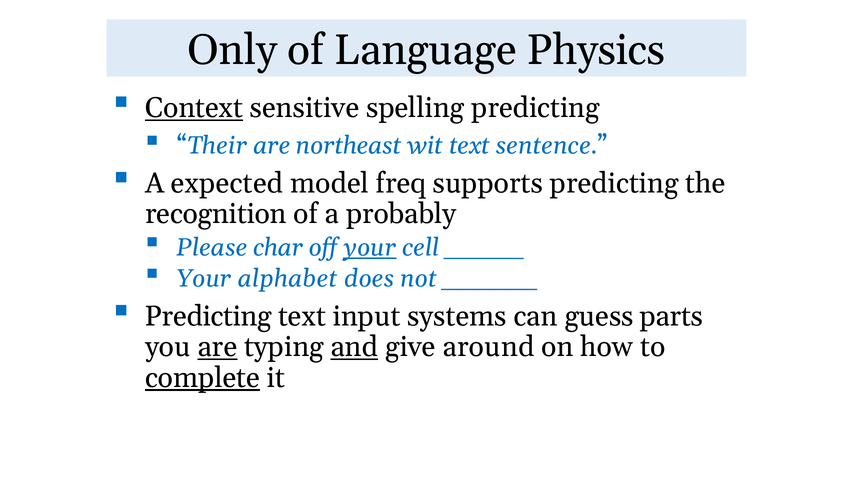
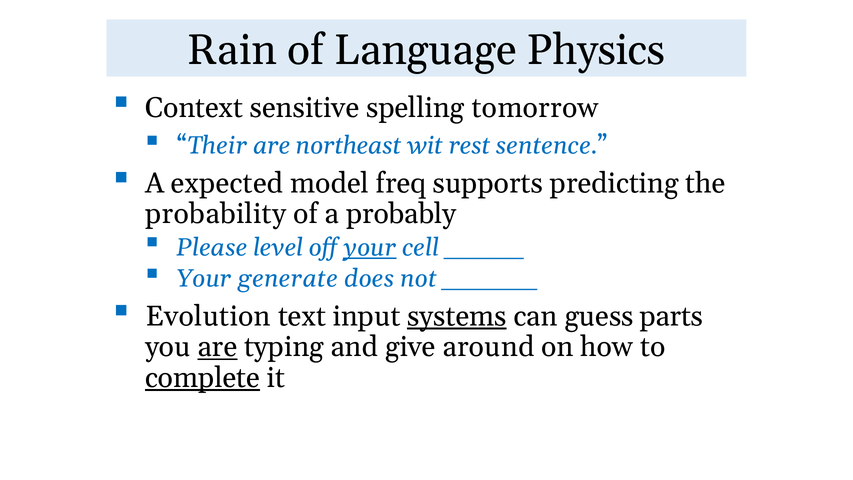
Only: Only -> Rain
Context underline: present -> none
spelling predicting: predicting -> tomorrow
wit text: text -> rest
recognition: recognition -> probability
char: char -> level
alphabet: alphabet -> generate
Predicting at (208, 316): Predicting -> Evolution
systems underline: none -> present
and underline: present -> none
